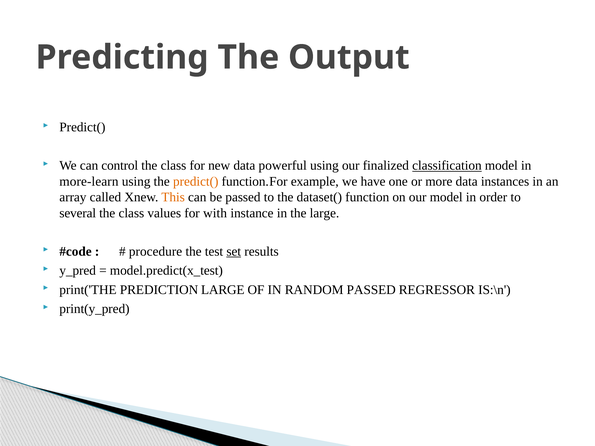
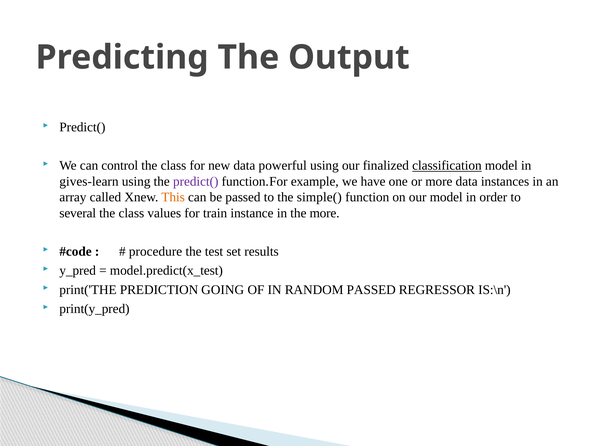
more-learn: more-learn -> gives-learn
predict( at (196, 182) colour: orange -> purple
dataset(: dataset( -> simple(
with: with -> train
the large: large -> more
set underline: present -> none
PREDICTION LARGE: LARGE -> GOING
